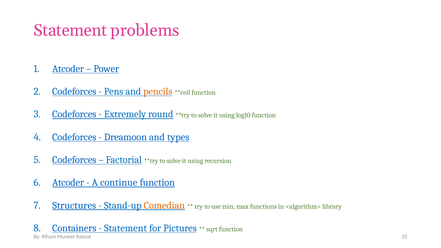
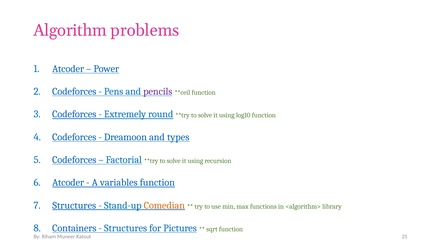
Statement at (70, 30): Statement -> Algorithm
pencils colour: orange -> purple
continue: continue -> variables
Statement at (126, 228): Statement -> Structures
